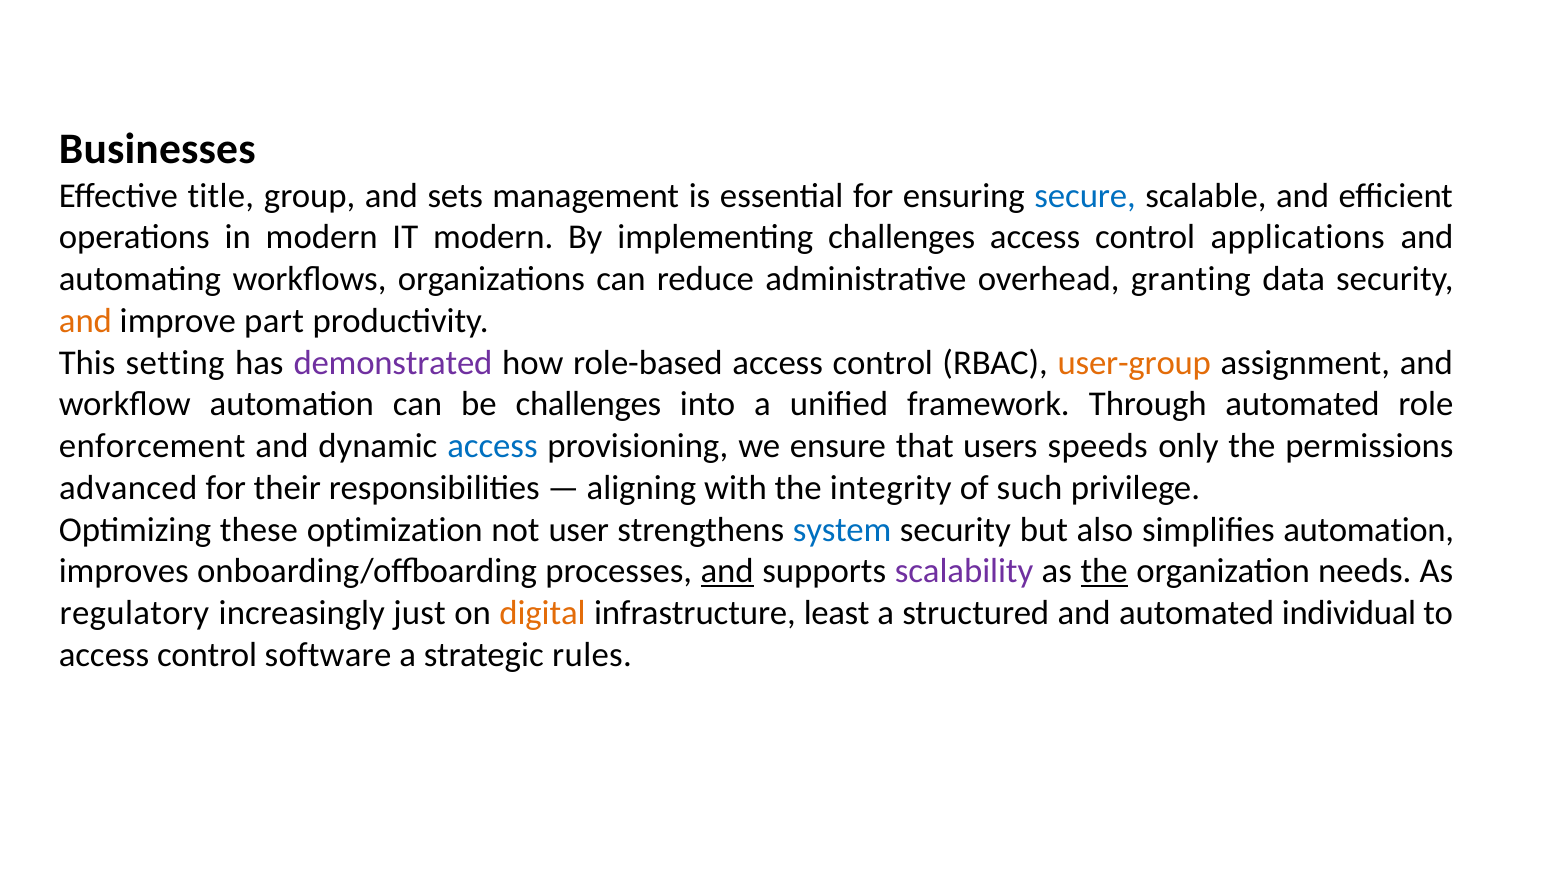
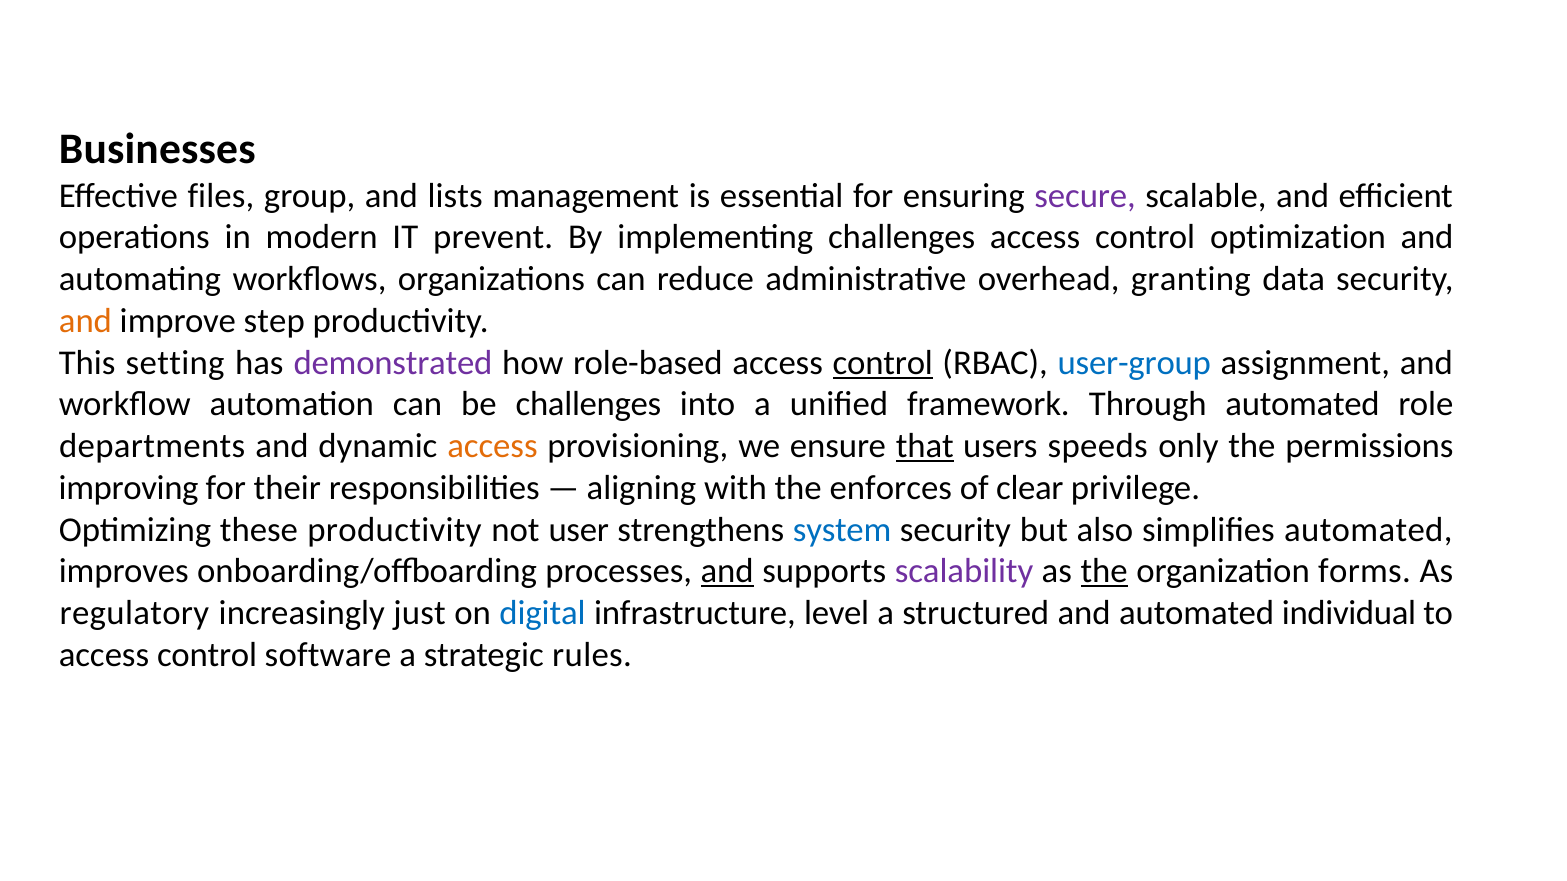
title: title -> files
sets: sets -> lists
secure colour: blue -> purple
IT modern: modern -> prevent
applications: applications -> optimization
part: part -> step
control at (883, 363) underline: none -> present
user-group colour: orange -> blue
enforcement: enforcement -> departments
access at (492, 446) colour: blue -> orange
that underline: none -> present
advanced: advanced -> improving
integrity: integrity -> enforces
such: such -> clear
these optimization: optimization -> productivity
simplifies automation: automation -> automated
needs: needs -> forms
digital colour: orange -> blue
least: least -> level
